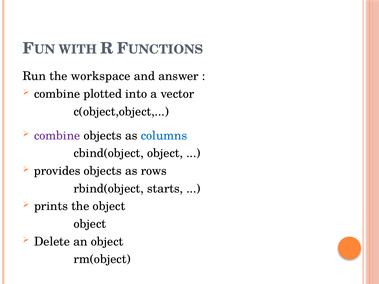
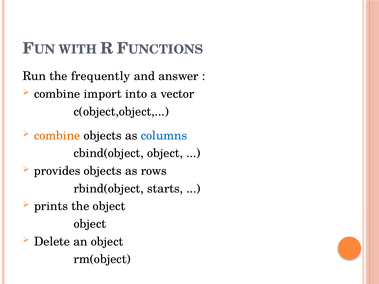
workspace: workspace -> frequently
plotted: plotted -> import
combine at (57, 136) colour: purple -> orange
